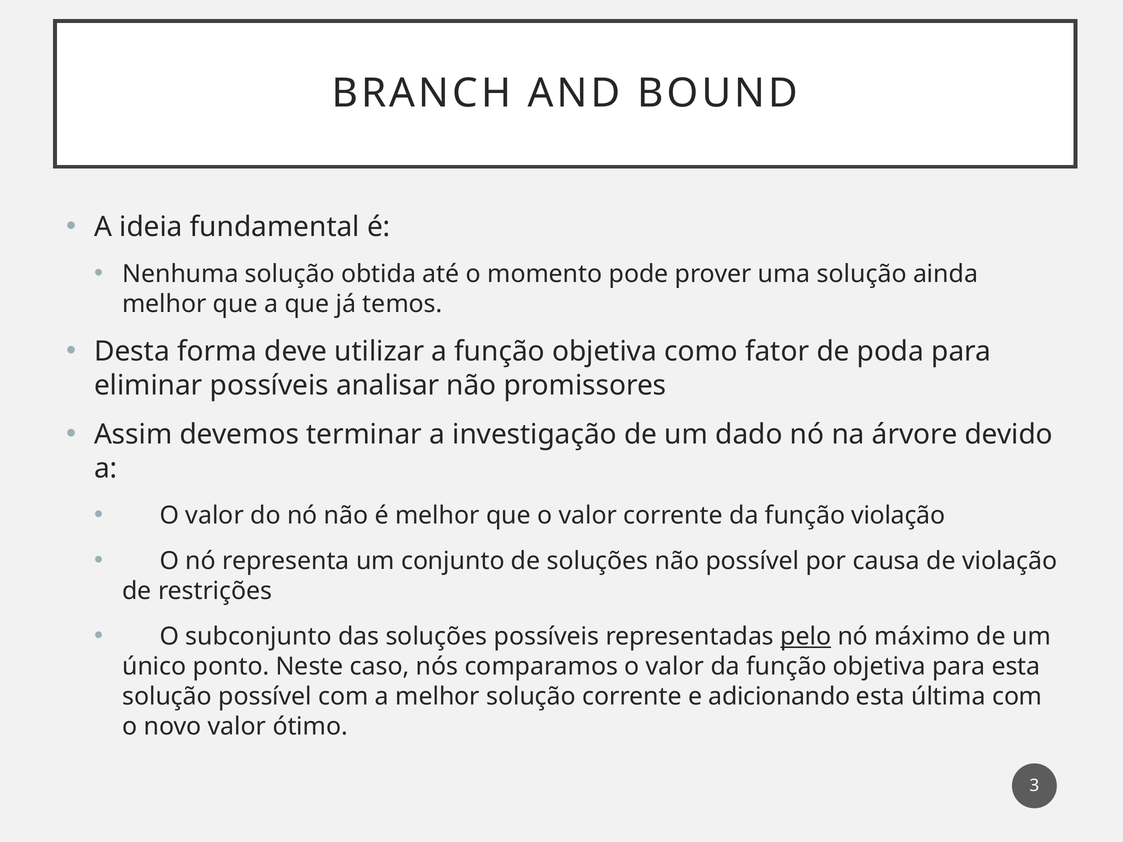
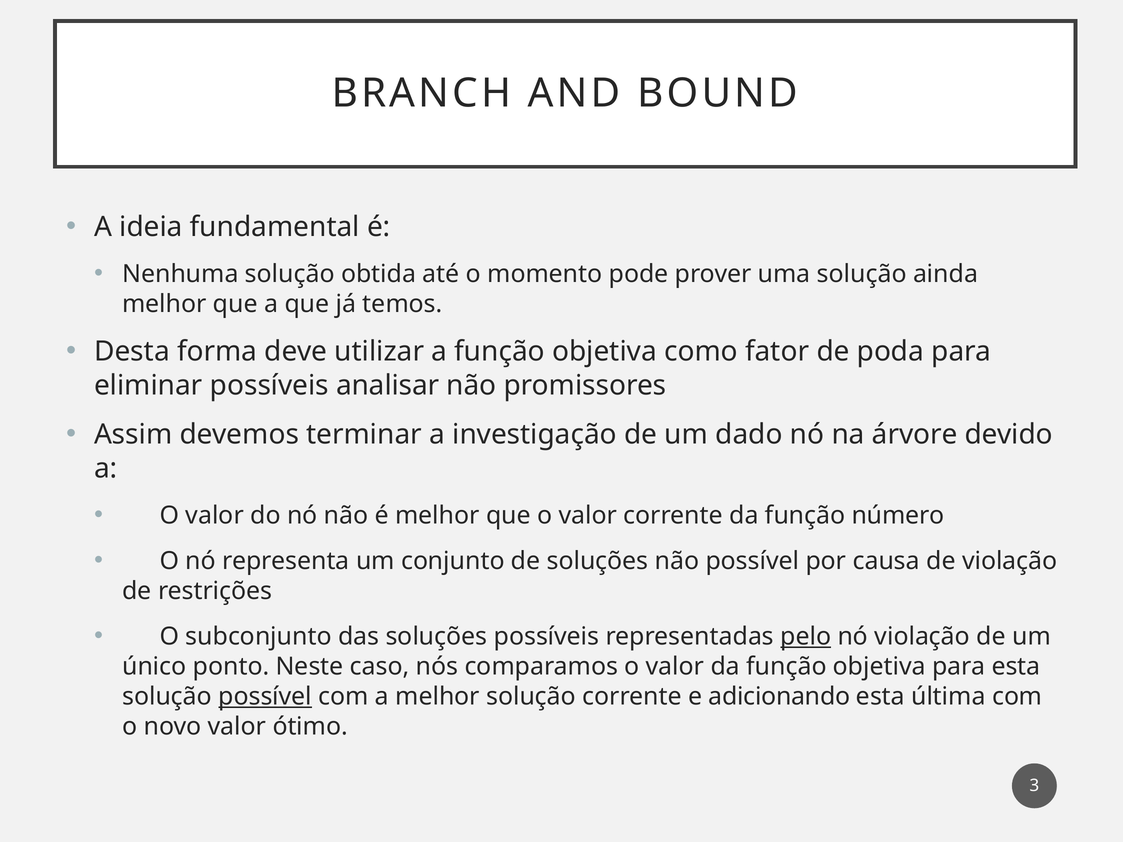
função violação: violação -> número
nó máximo: máximo -> violação
possível at (265, 697) underline: none -> present
